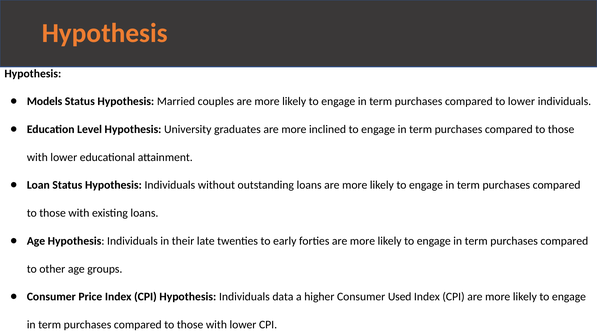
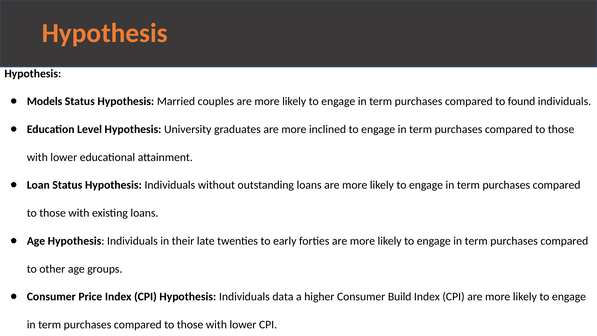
to lower: lower -> found
Used: Used -> Build
